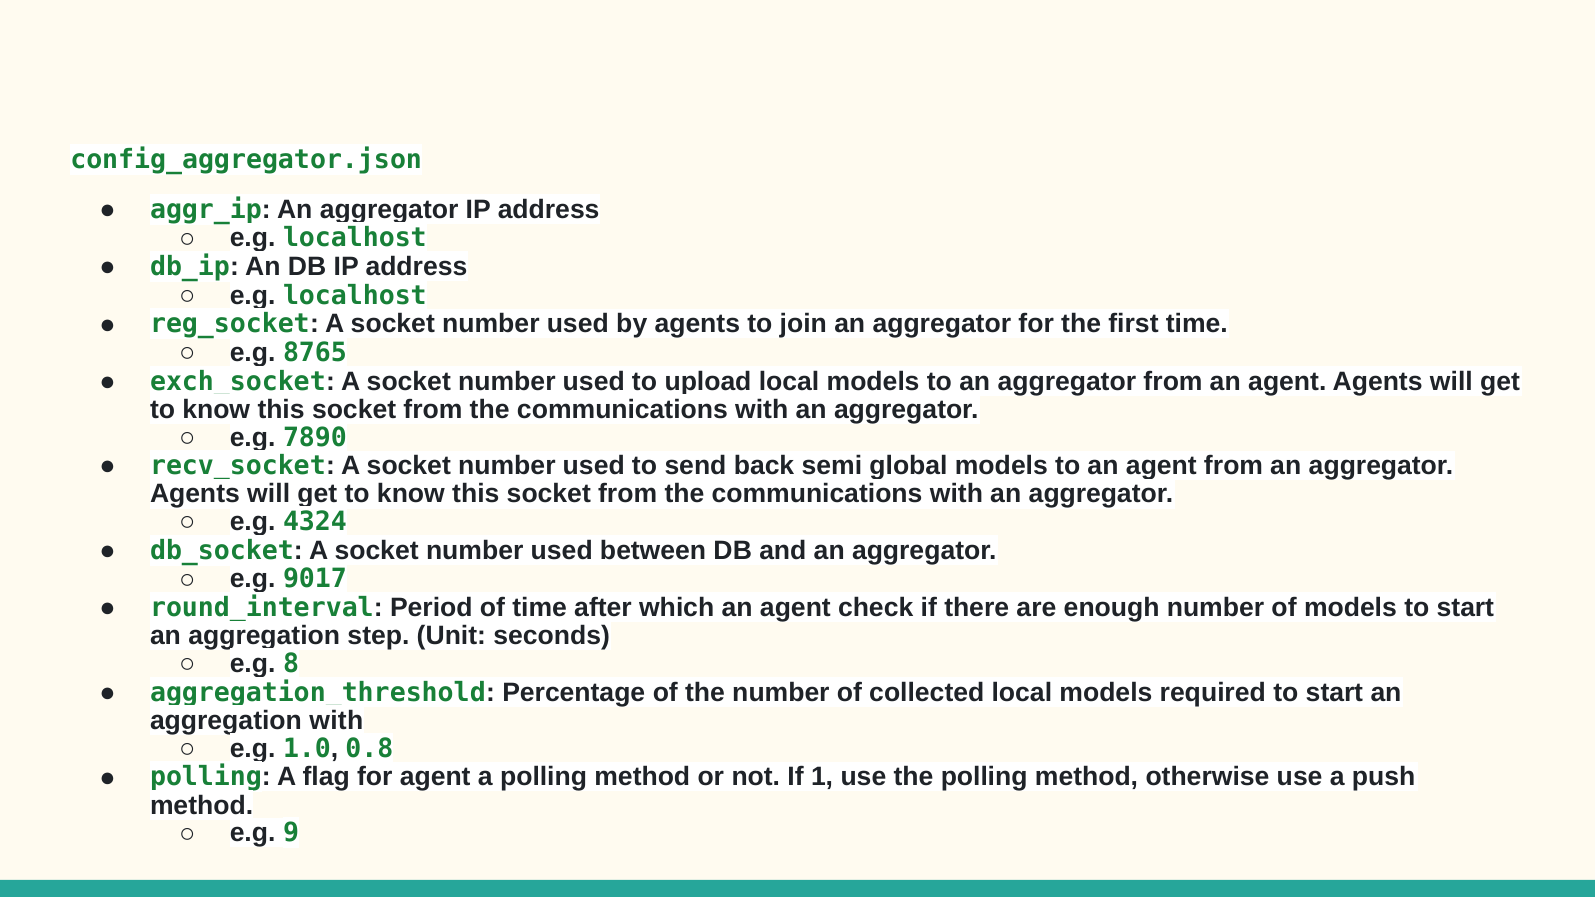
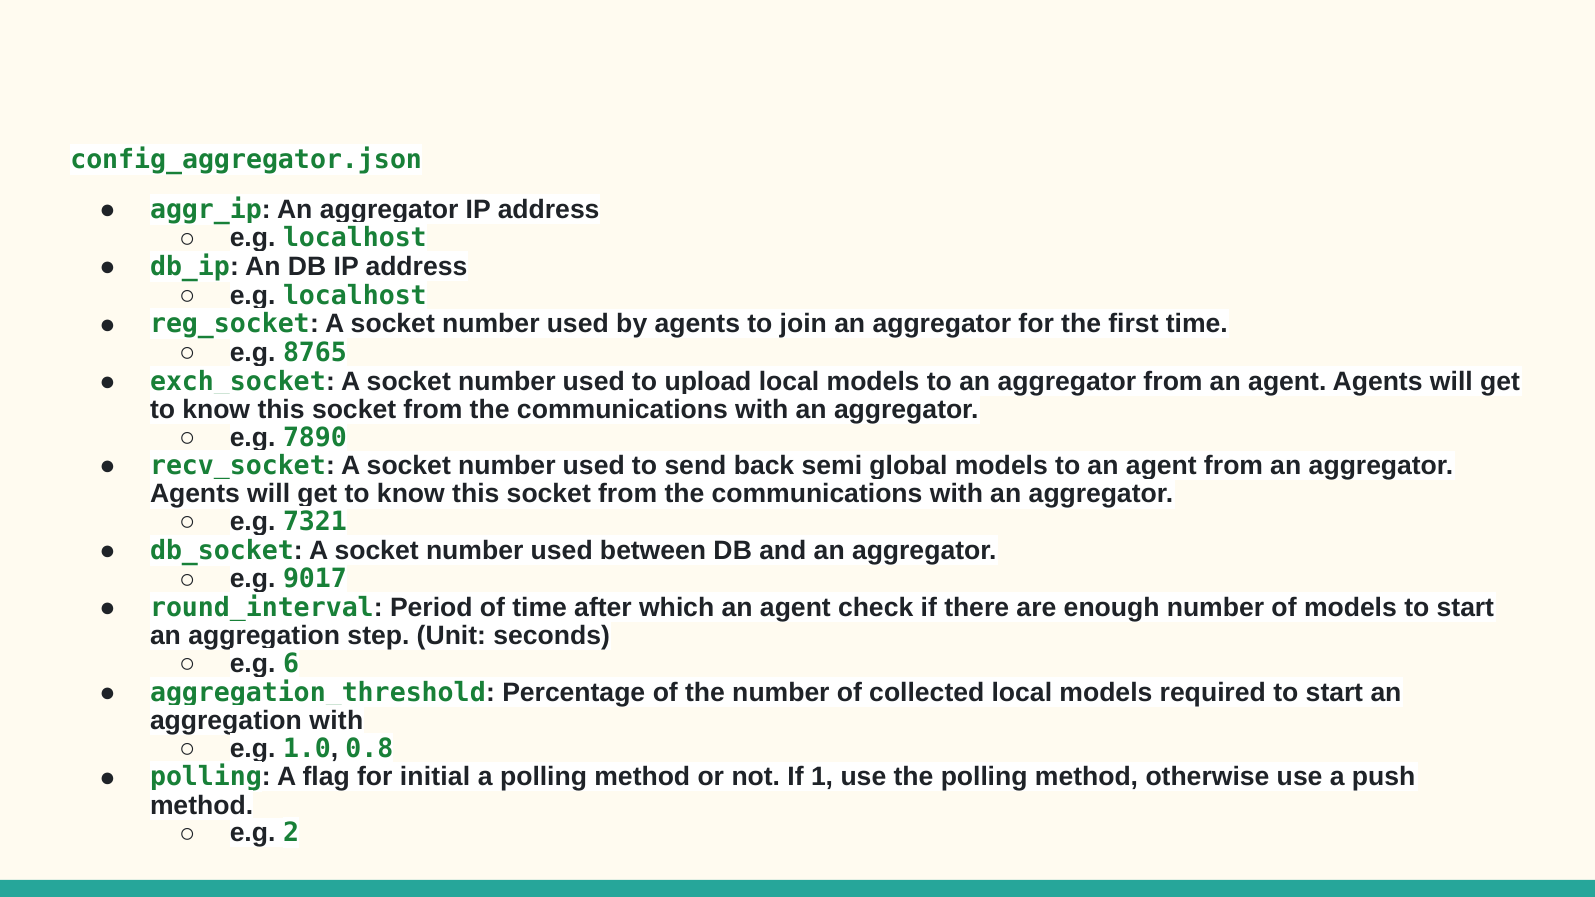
4324: 4324 -> 7321
8: 8 -> 6
for agent: agent -> initial
9: 9 -> 2
